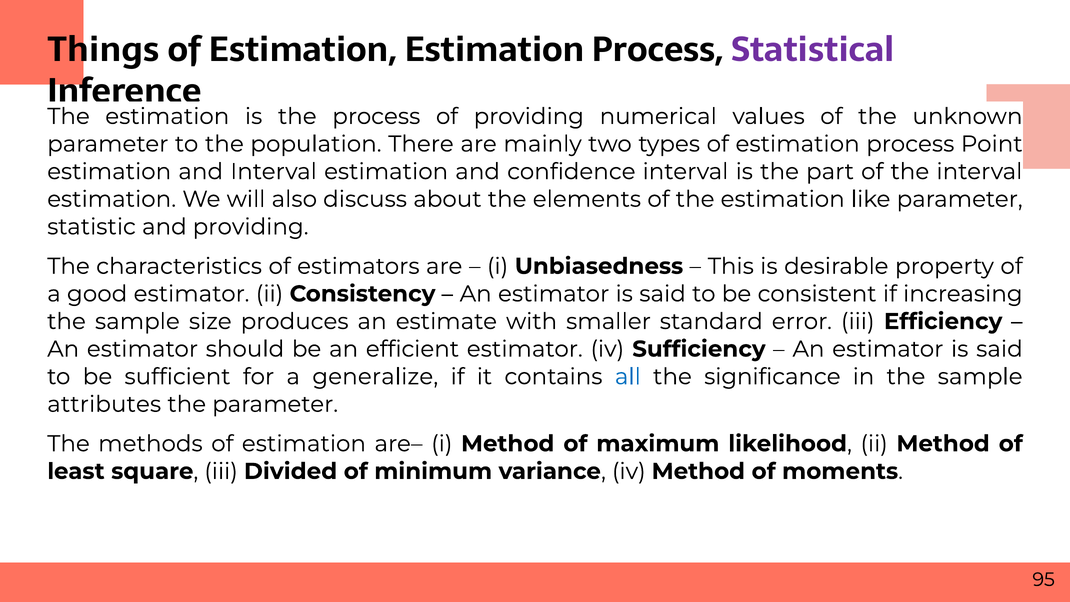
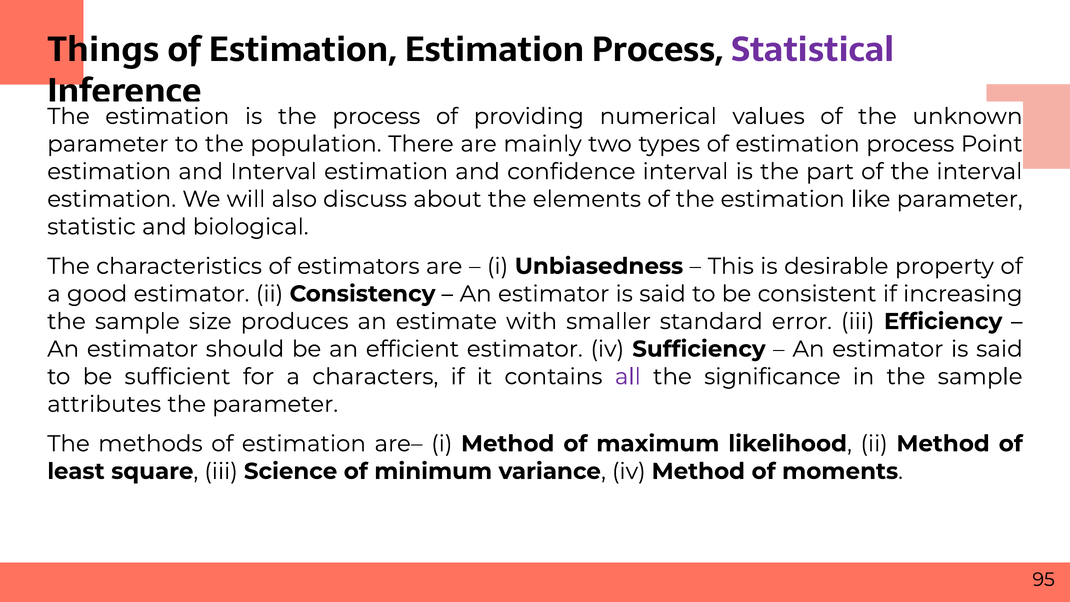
and providing: providing -> biological
generalize: generalize -> characters
all colour: blue -> purple
Divided: Divided -> Science
